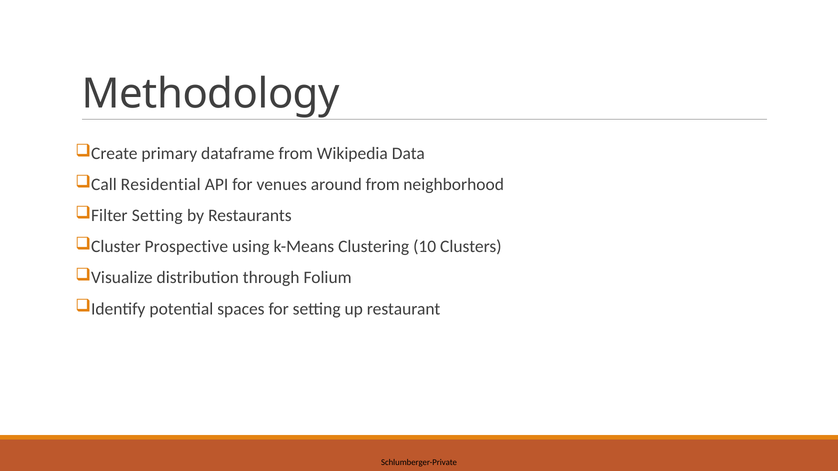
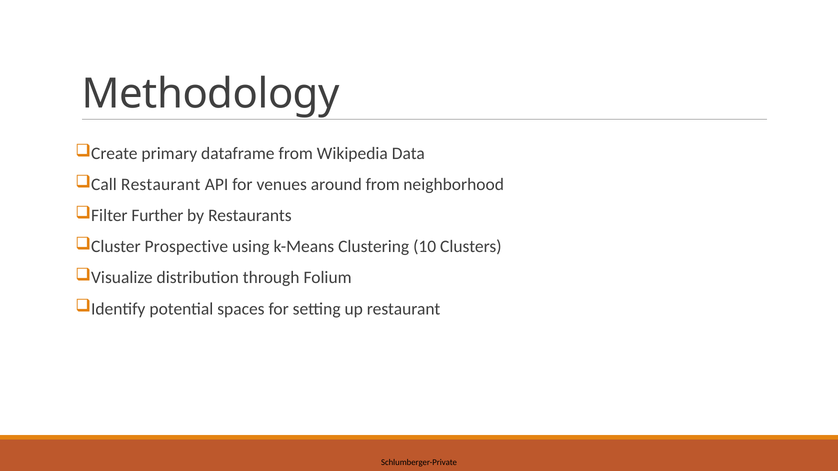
Call Residential: Residential -> Restaurant
Filter Setting: Setting -> Further
